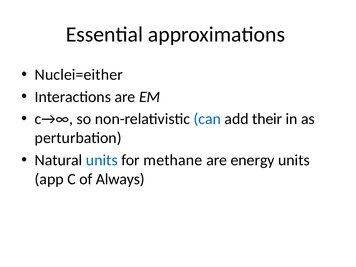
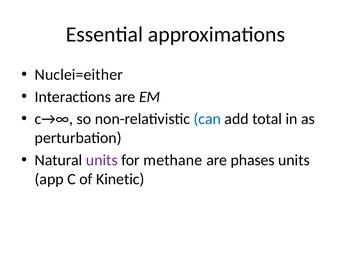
their: their -> total
units at (102, 160) colour: blue -> purple
energy: energy -> phases
Always: Always -> Kinetic
